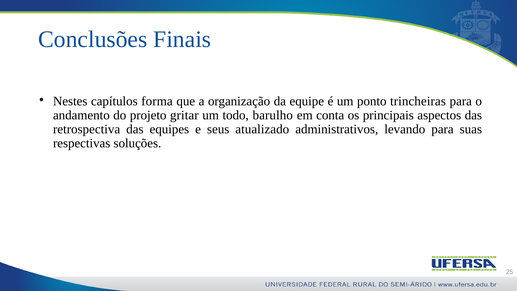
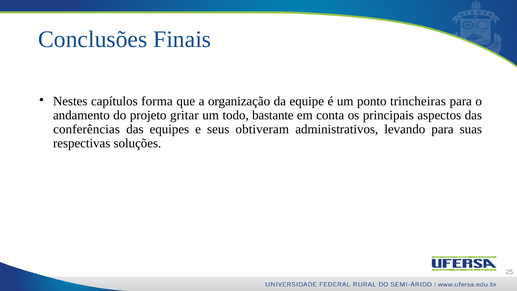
barulho: barulho -> bastante
retrospectiva: retrospectiva -> conferências
atualizado: atualizado -> obtiveram
